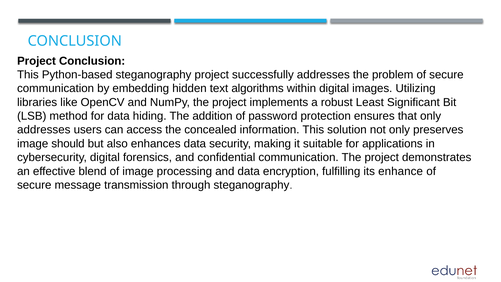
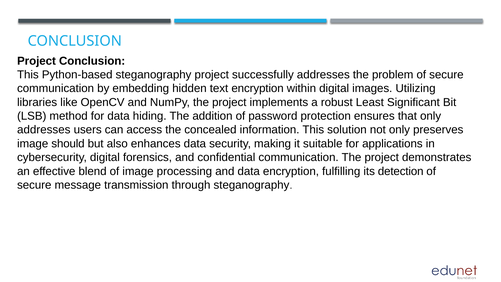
text algorithms: algorithms -> encryption
enhance: enhance -> detection
